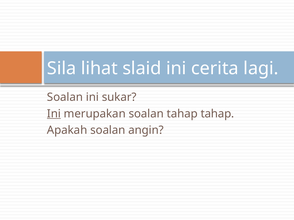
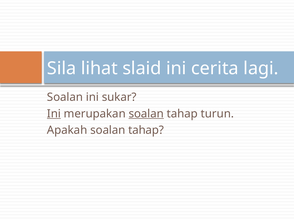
soalan at (146, 114) underline: none -> present
tahap tahap: tahap -> turun
Apakah soalan angin: angin -> tahap
